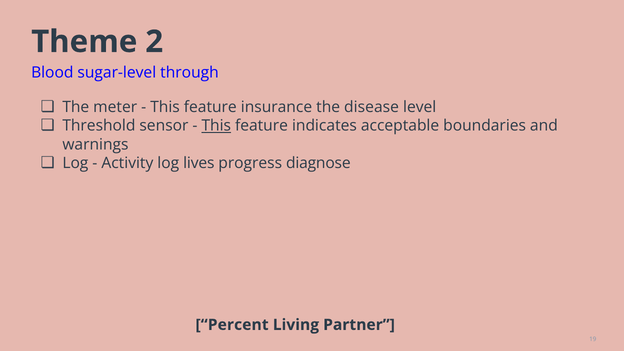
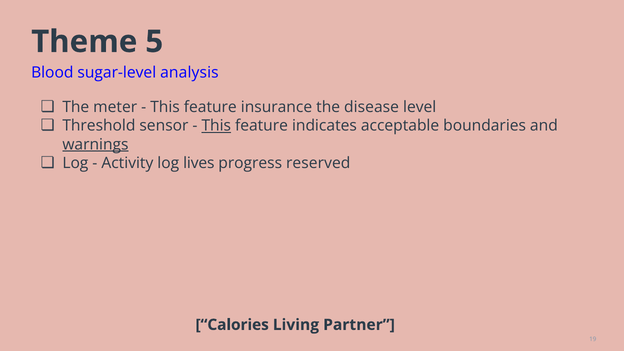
2: 2 -> 5
through: through -> analysis
warnings underline: none -> present
diagnose: diagnose -> reserved
Percent: Percent -> Calories
